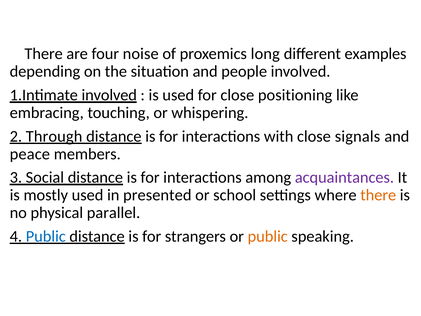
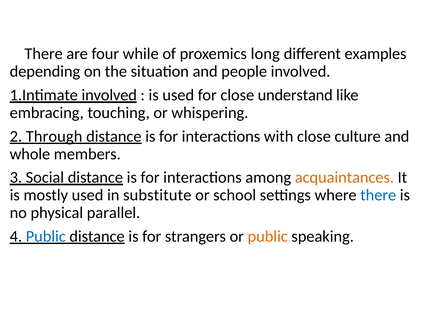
noise: noise -> while
positioning: positioning -> understand
signals: signals -> culture
peace: peace -> whole
acquaintances colour: purple -> orange
presented: presented -> substitute
there at (378, 195) colour: orange -> blue
